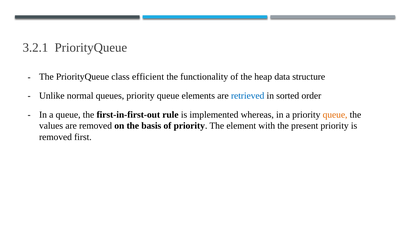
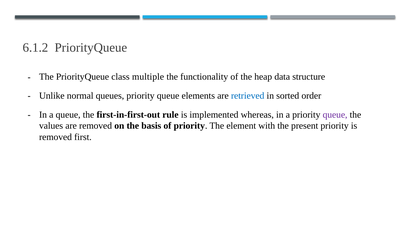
3.2.1: 3.2.1 -> 6.1.2
efficient: efficient -> multiple
queue at (335, 115) colour: orange -> purple
